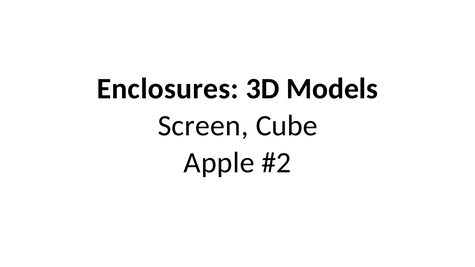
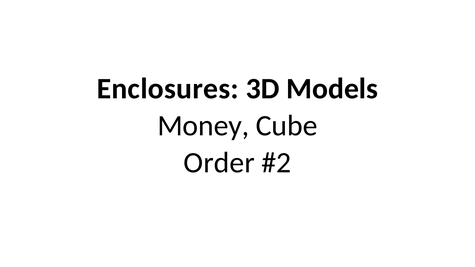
Screen: Screen -> Money
Apple: Apple -> Order
